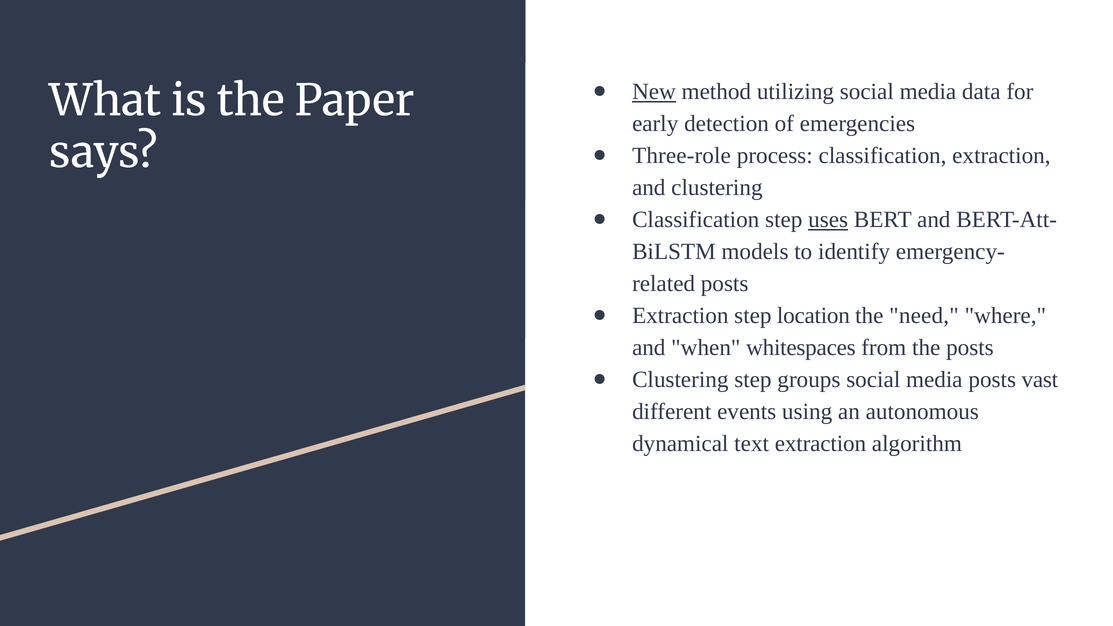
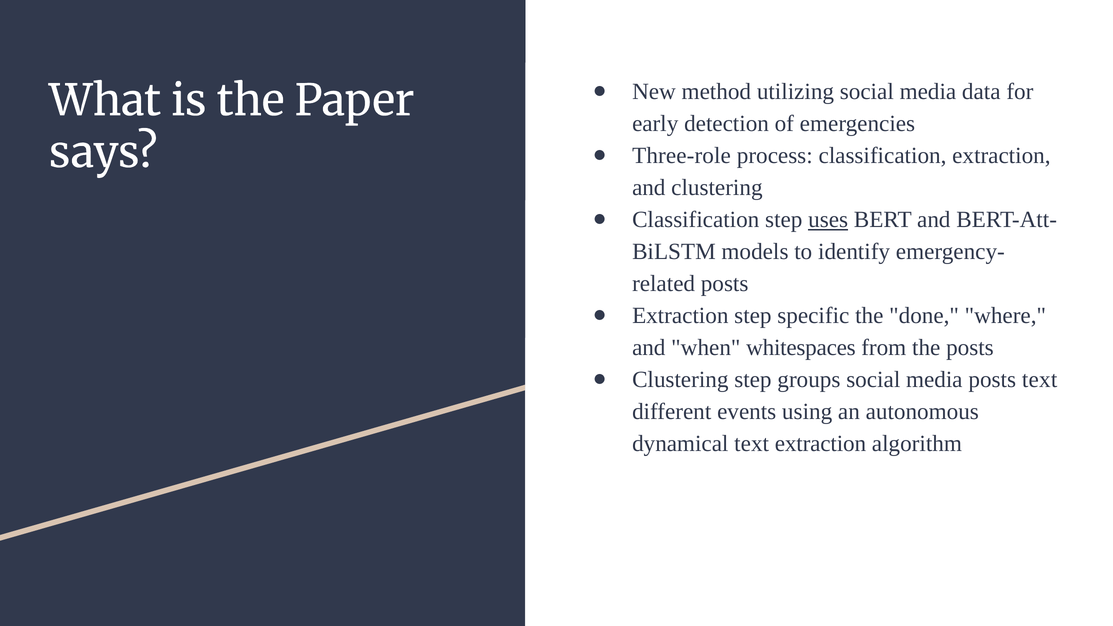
New underline: present -> none
location: location -> specific
need: need -> done
posts vast: vast -> text
